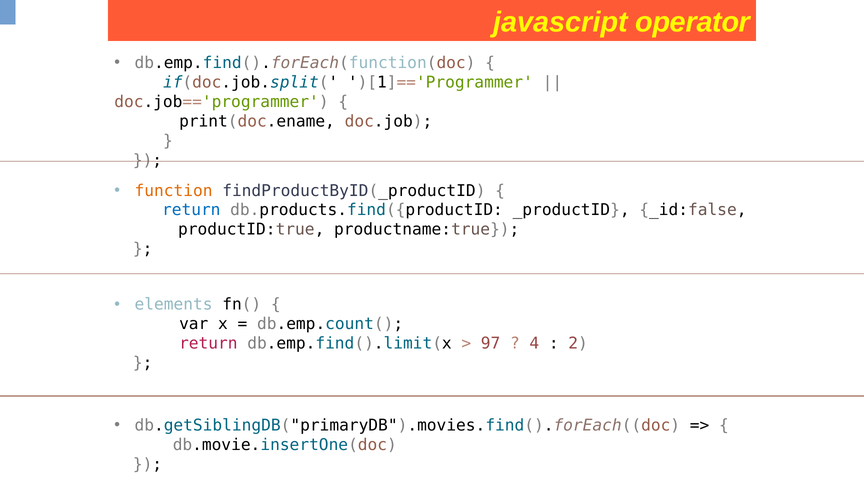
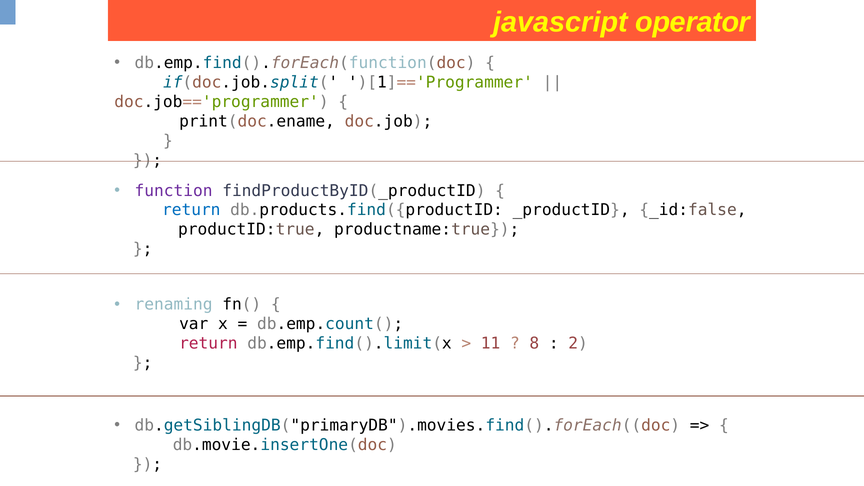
function colour: orange -> purple
elements: elements -> renaming
97: 97 -> 11
4: 4 -> 8
